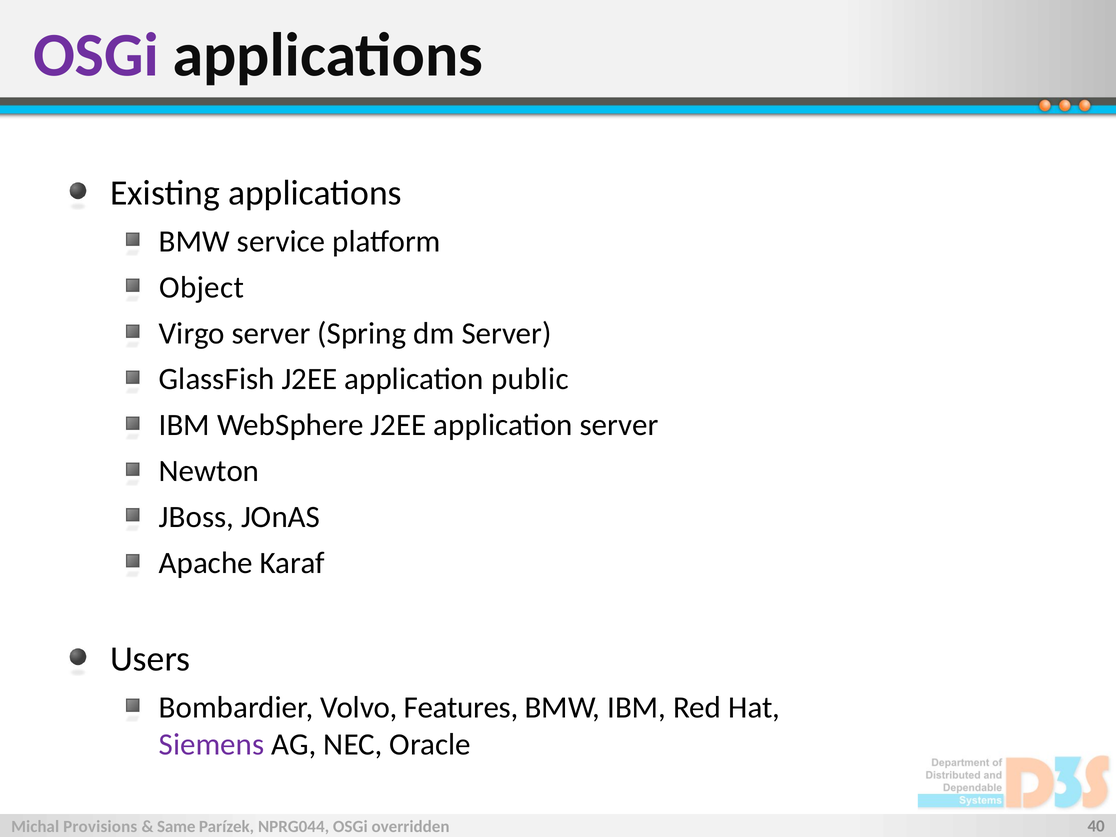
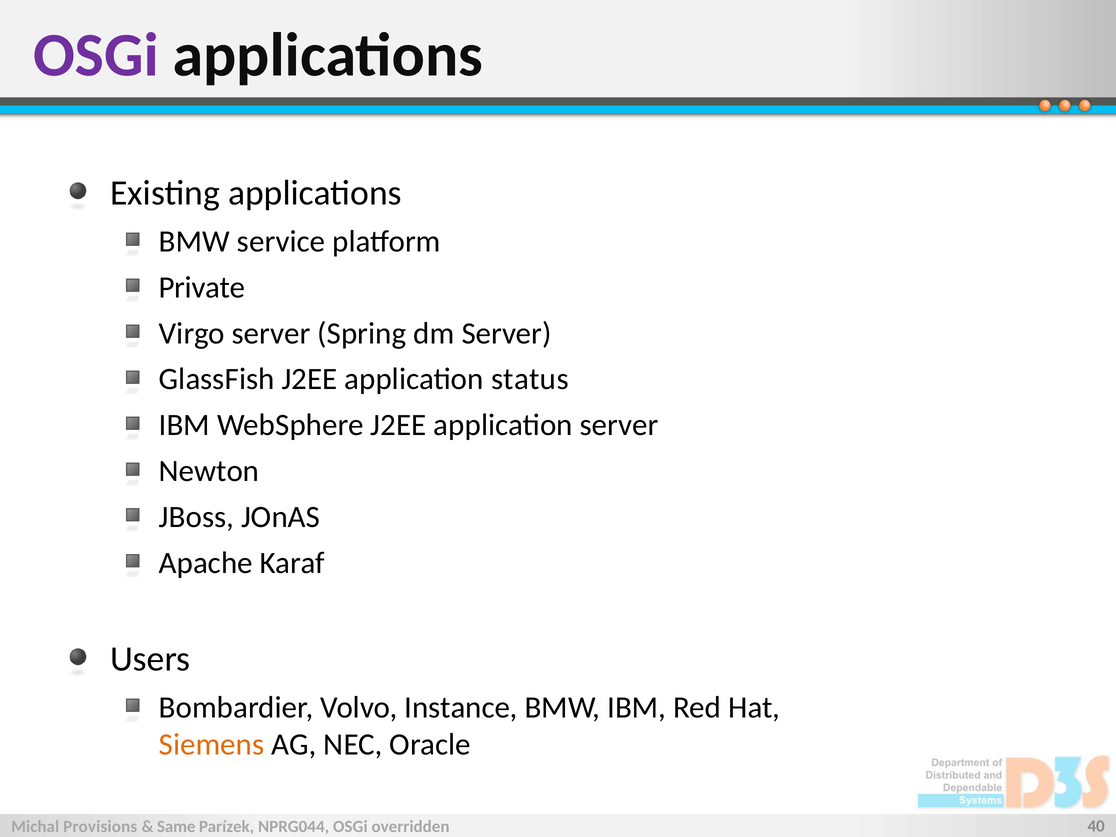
Object: Object -> Private
public: public -> status
Features: Features -> Instance
Siemens colour: purple -> orange
